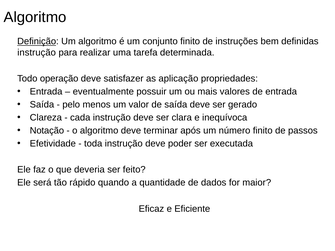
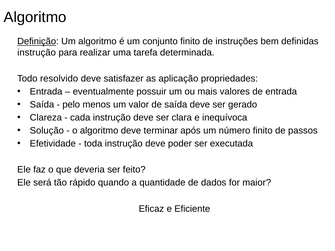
operação: operação -> resolvido
Notação: Notação -> Solução
